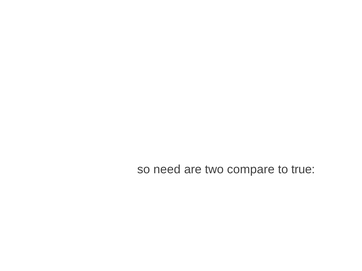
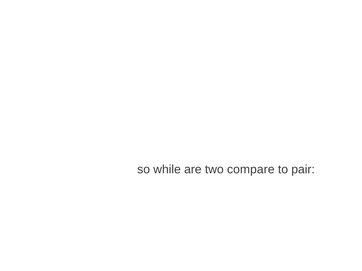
need: need -> while
true: true -> pair
